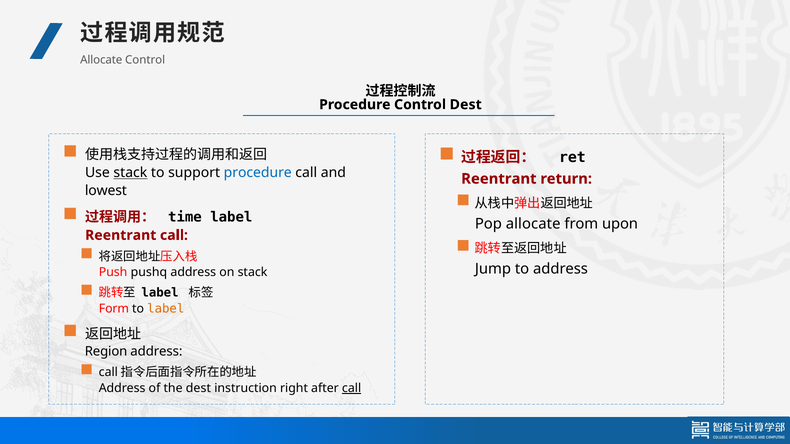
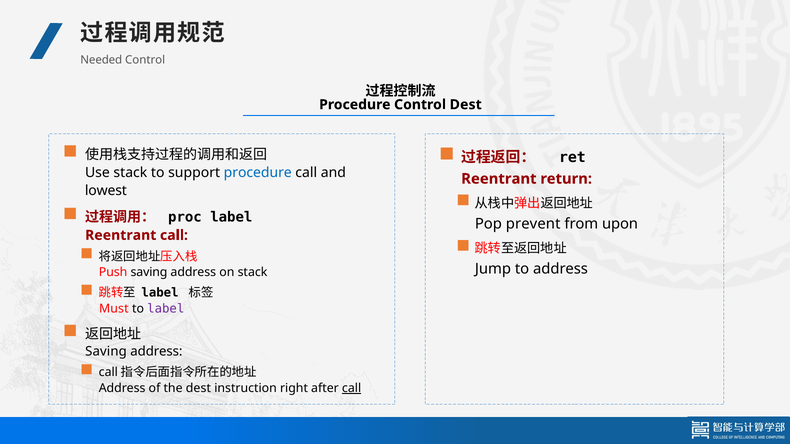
Allocate at (101, 60): Allocate -> Needed
stack at (130, 173) underline: present -> none
time: time -> proc
Pop allocate: allocate -> prevent
Push pushq: pushq -> saving
Form: Form -> Must
label at (166, 309) colour: orange -> purple
Region at (106, 352): Region -> Saving
